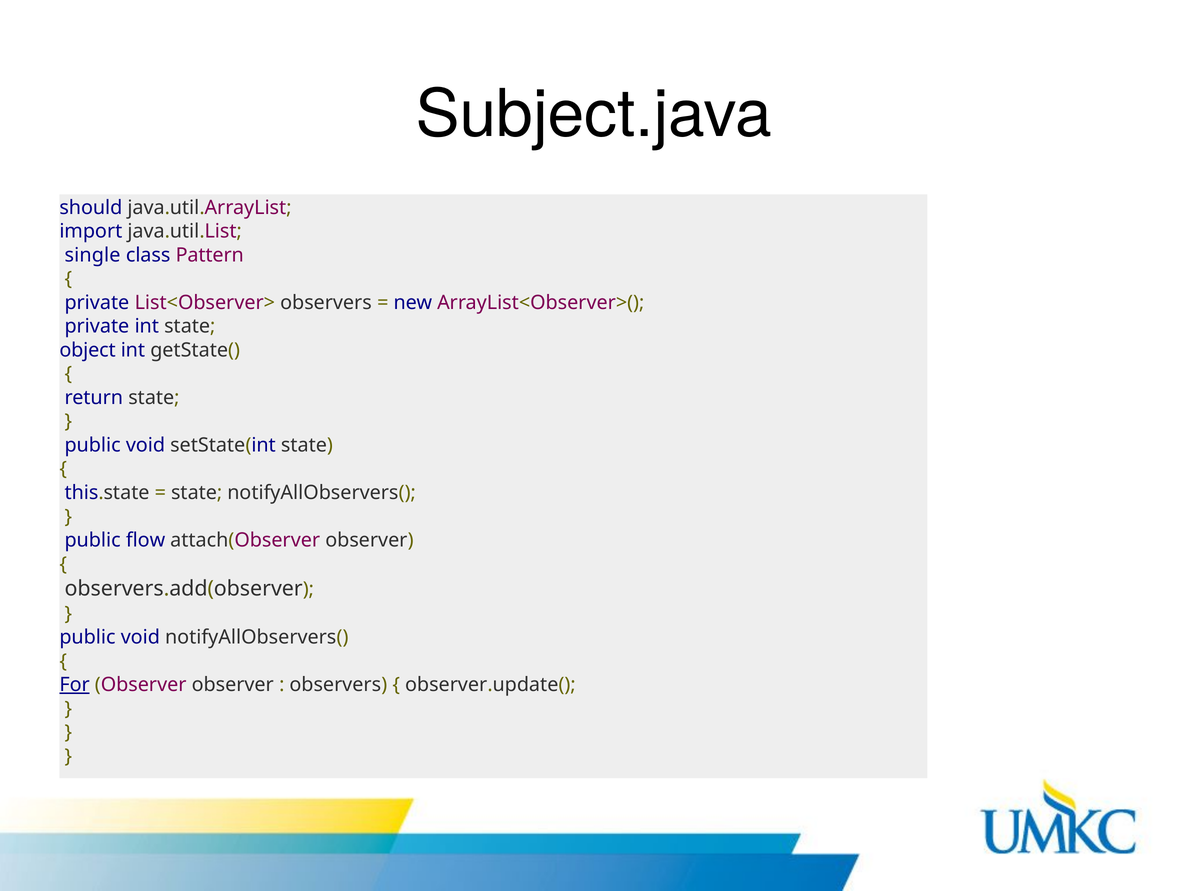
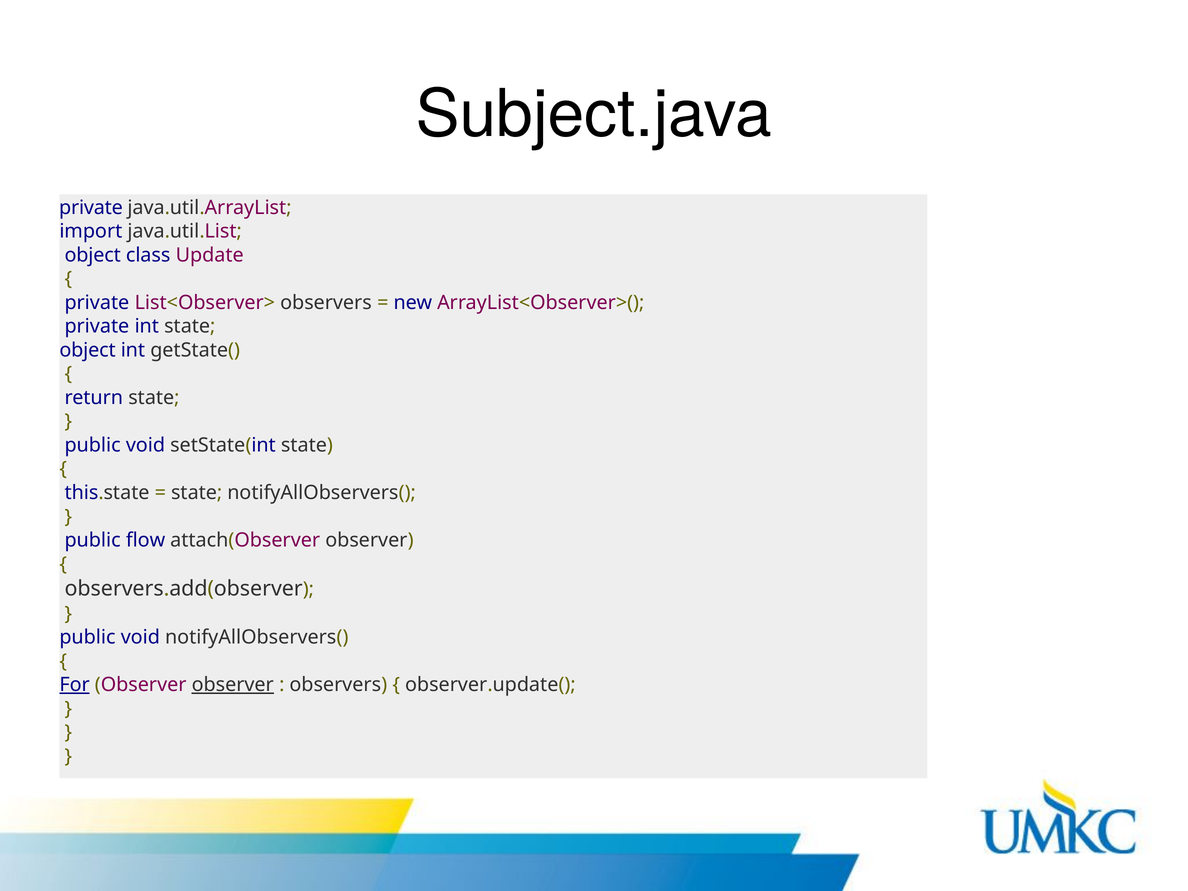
should at (91, 208): should -> private
single at (93, 255): single -> object
Pattern: Pattern -> Update
observer at (233, 685) underline: none -> present
